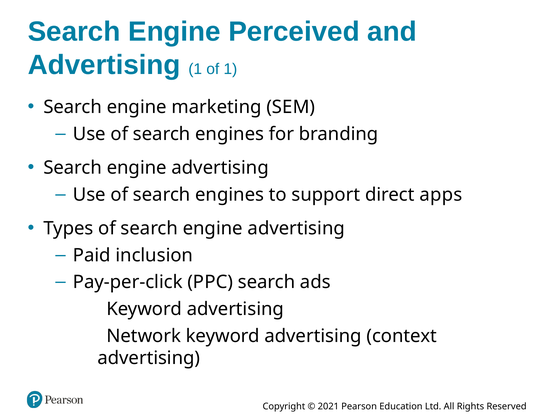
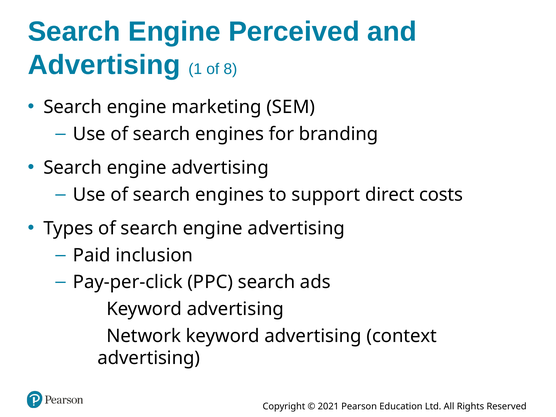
of 1: 1 -> 8
apps: apps -> costs
